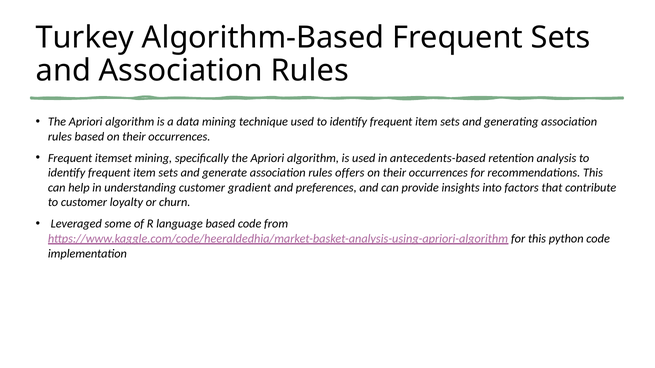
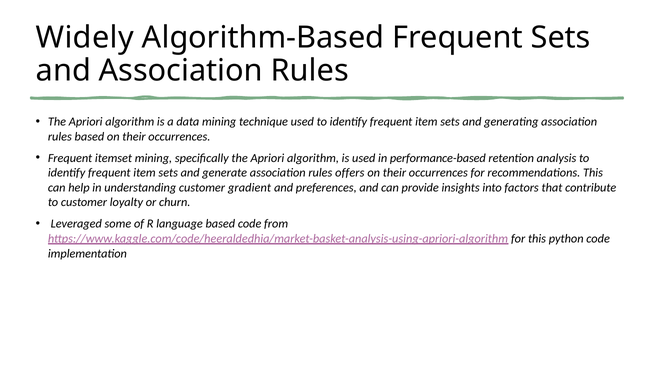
Turkey: Turkey -> Widely
antecedents-based: antecedents-based -> performance-based
